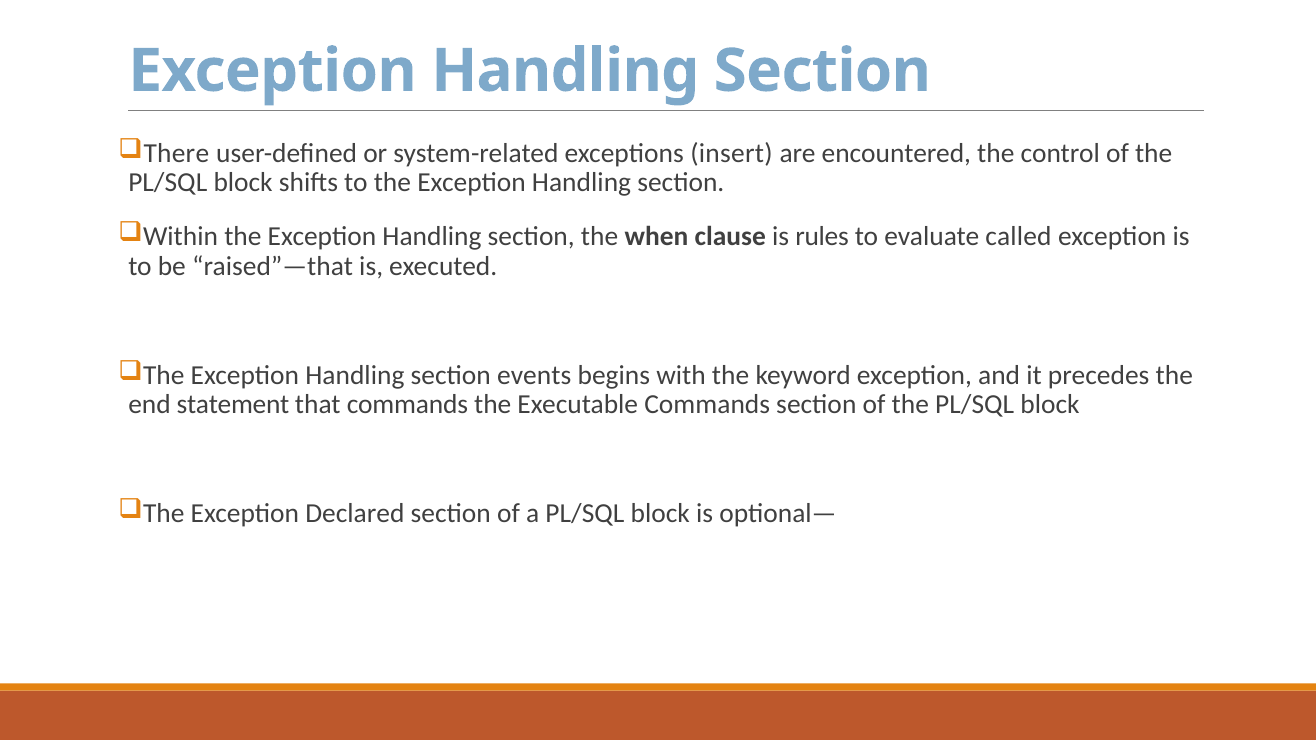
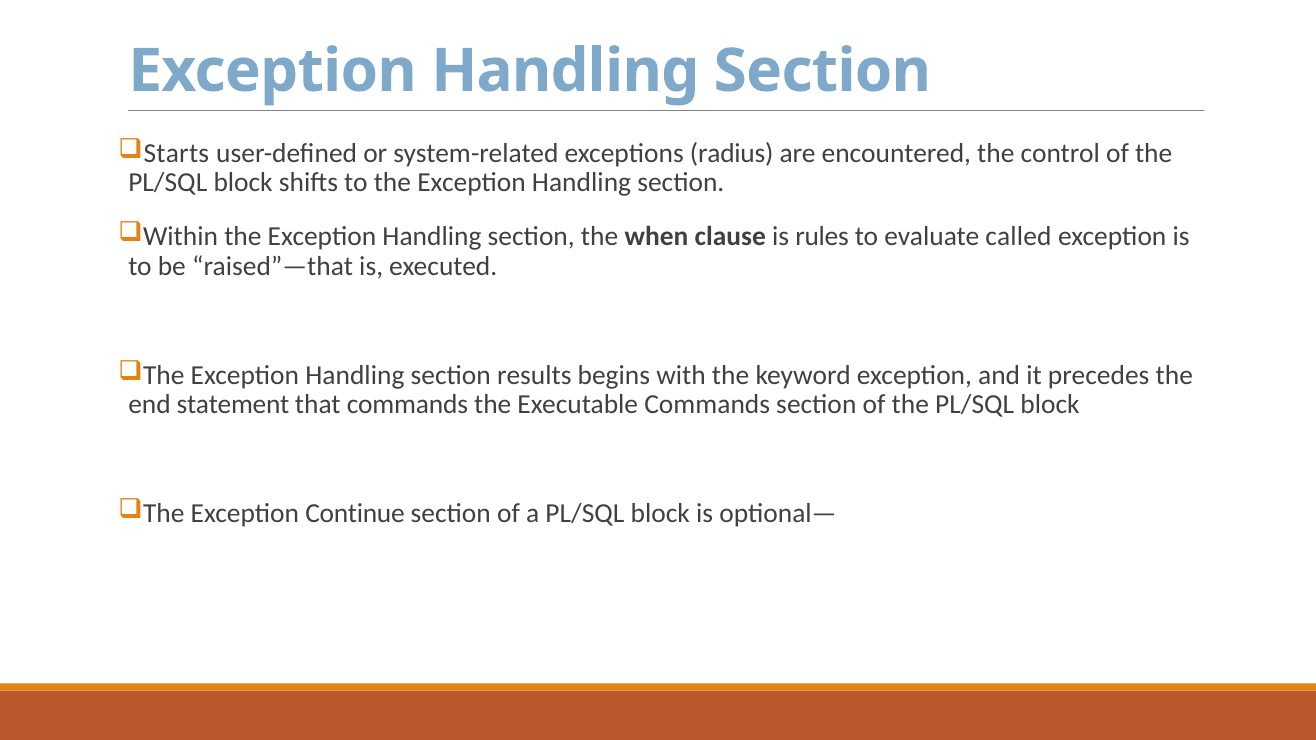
There: There -> Starts
insert: insert -> radius
events: events -> results
Declared: Declared -> Continue
